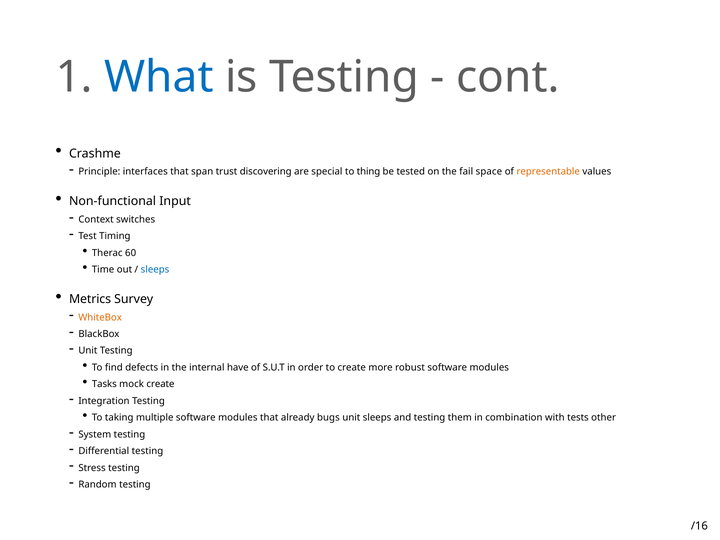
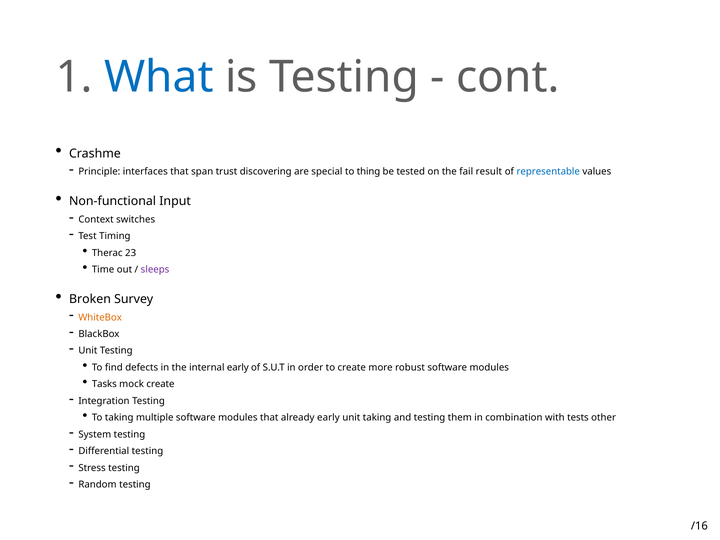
space: space -> result
representable colour: orange -> blue
60: 60 -> 23
sleeps at (155, 270) colour: blue -> purple
Metrics: Metrics -> Broken
internal have: have -> early
already bugs: bugs -> early
unit sleeps: sleeps -> taking
